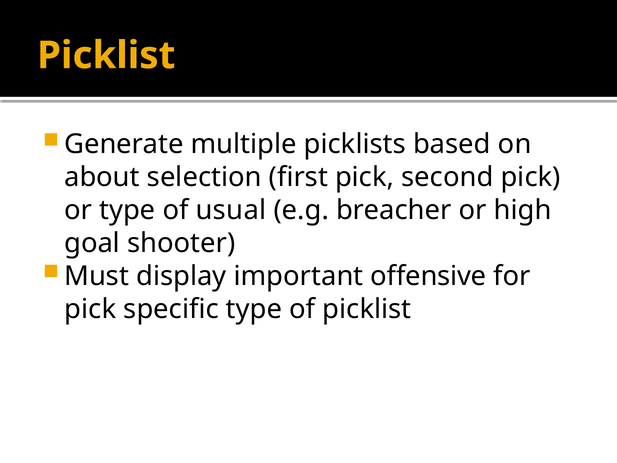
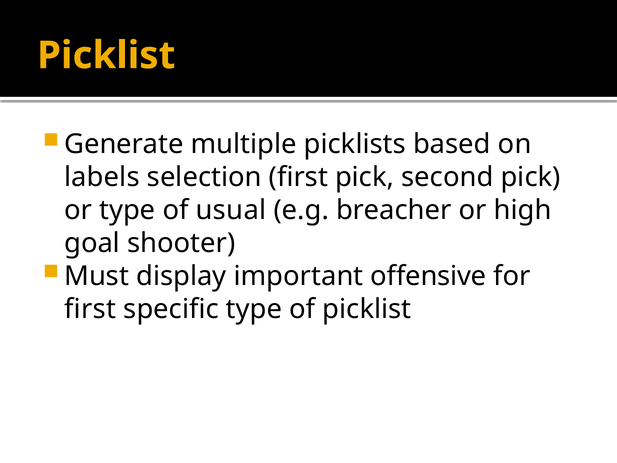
about: about -> labels
pick at (90, 309): pick -> first
